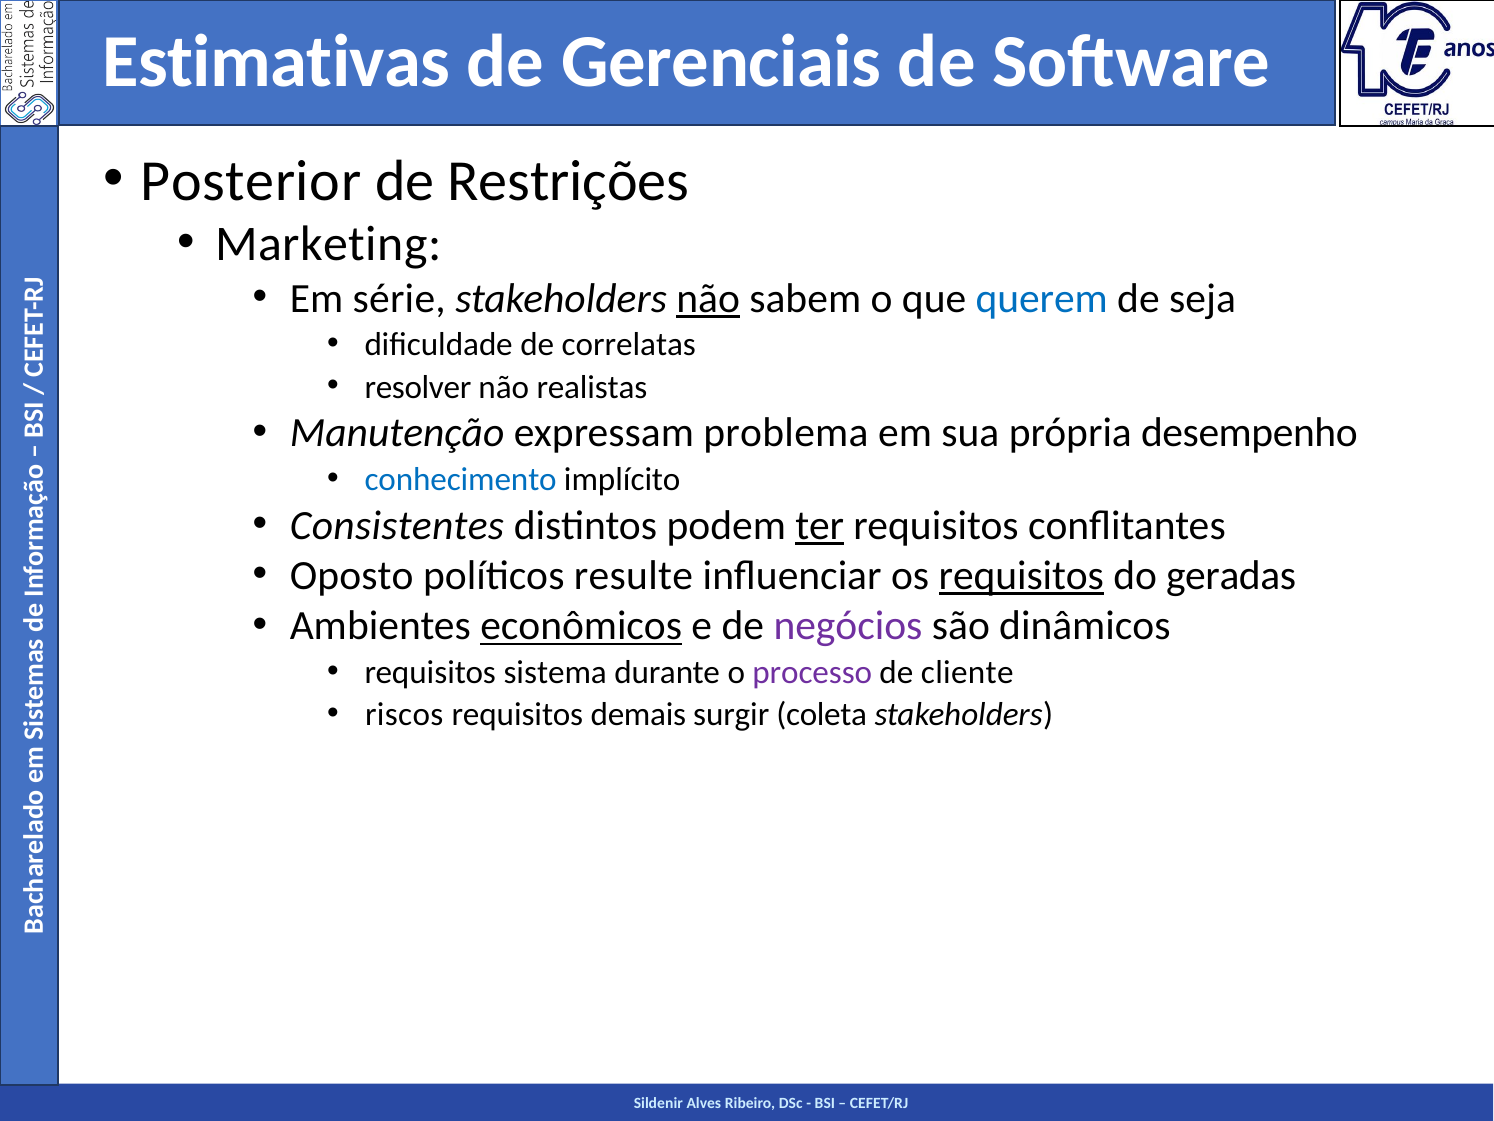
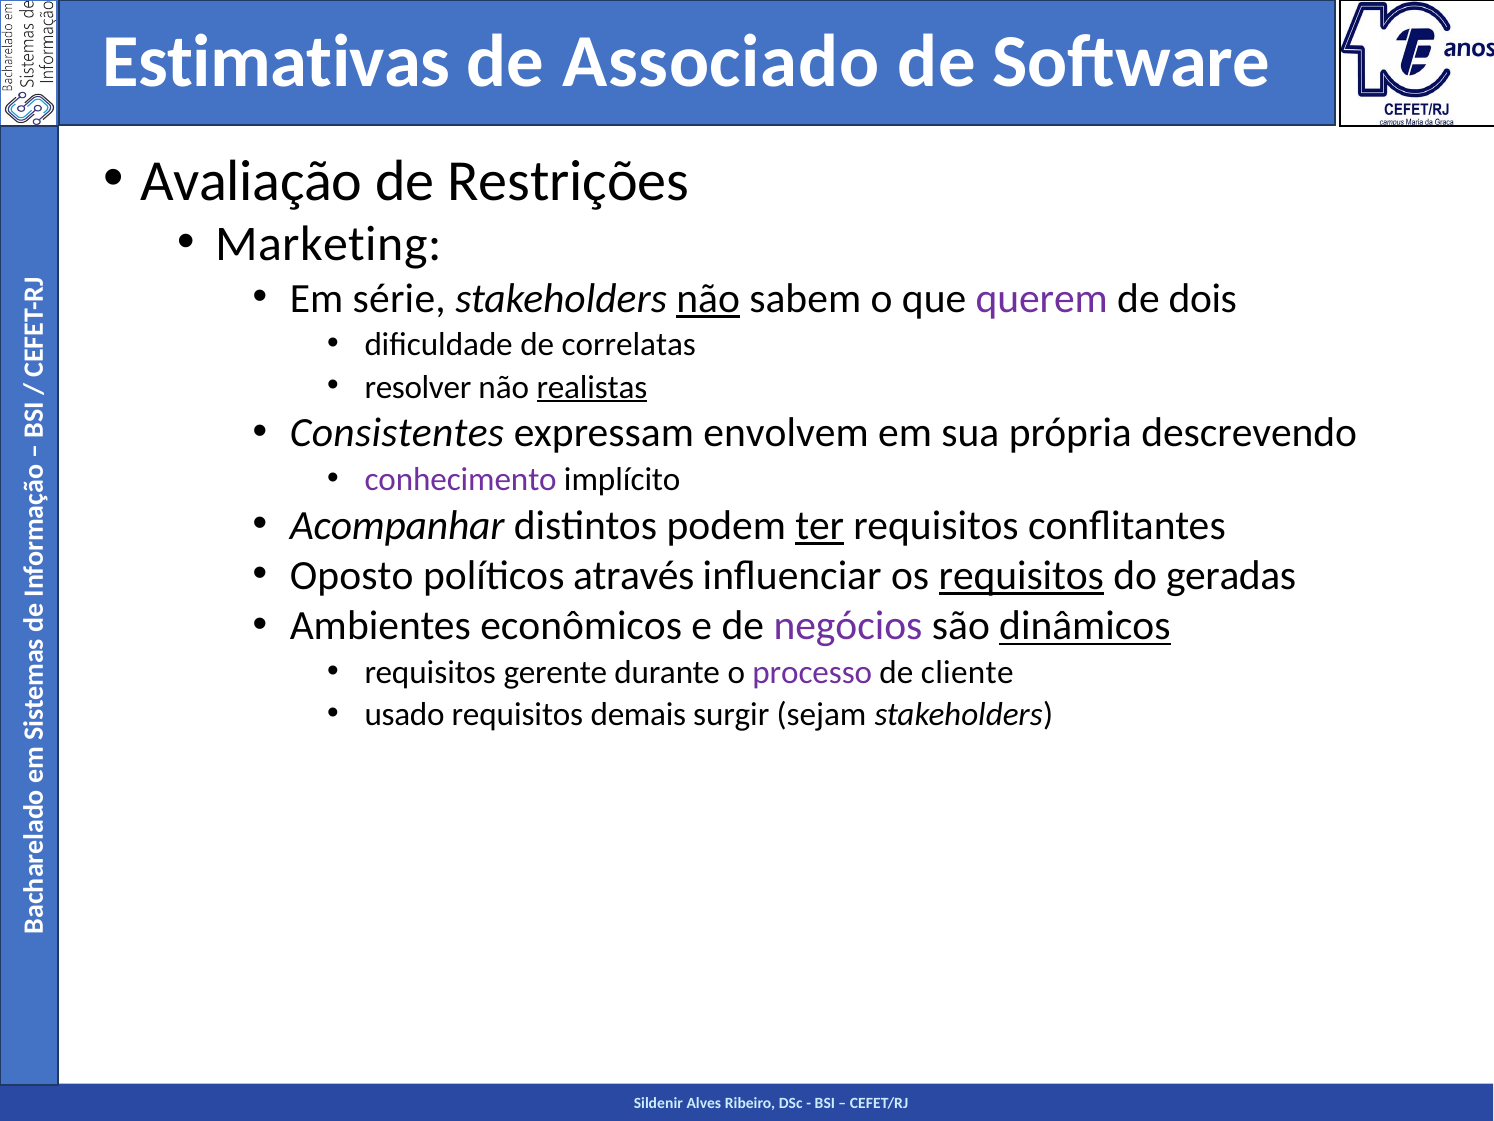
Gerenciais: Gerenciais -> Associado
Posterior: Posterior -> Avaliação
querem colour: blue -> purple
seja: seja -> dois
realistas underline: none -> present
Manutenção: Manutenção -> Consistentes
problema: problema -> envolvem
desempenho: desempenho -> descrevendo
conhecimento colour: blue -> purple
Consistentes: Consistentes -> Acompanhar
resulte: resulte -> através
econômicos underline: present -> none
dinâmicos underline: none -> present
sistema: sistema -> gerente
riscos: riscos -> usado
coleta: coleta -> sejam
